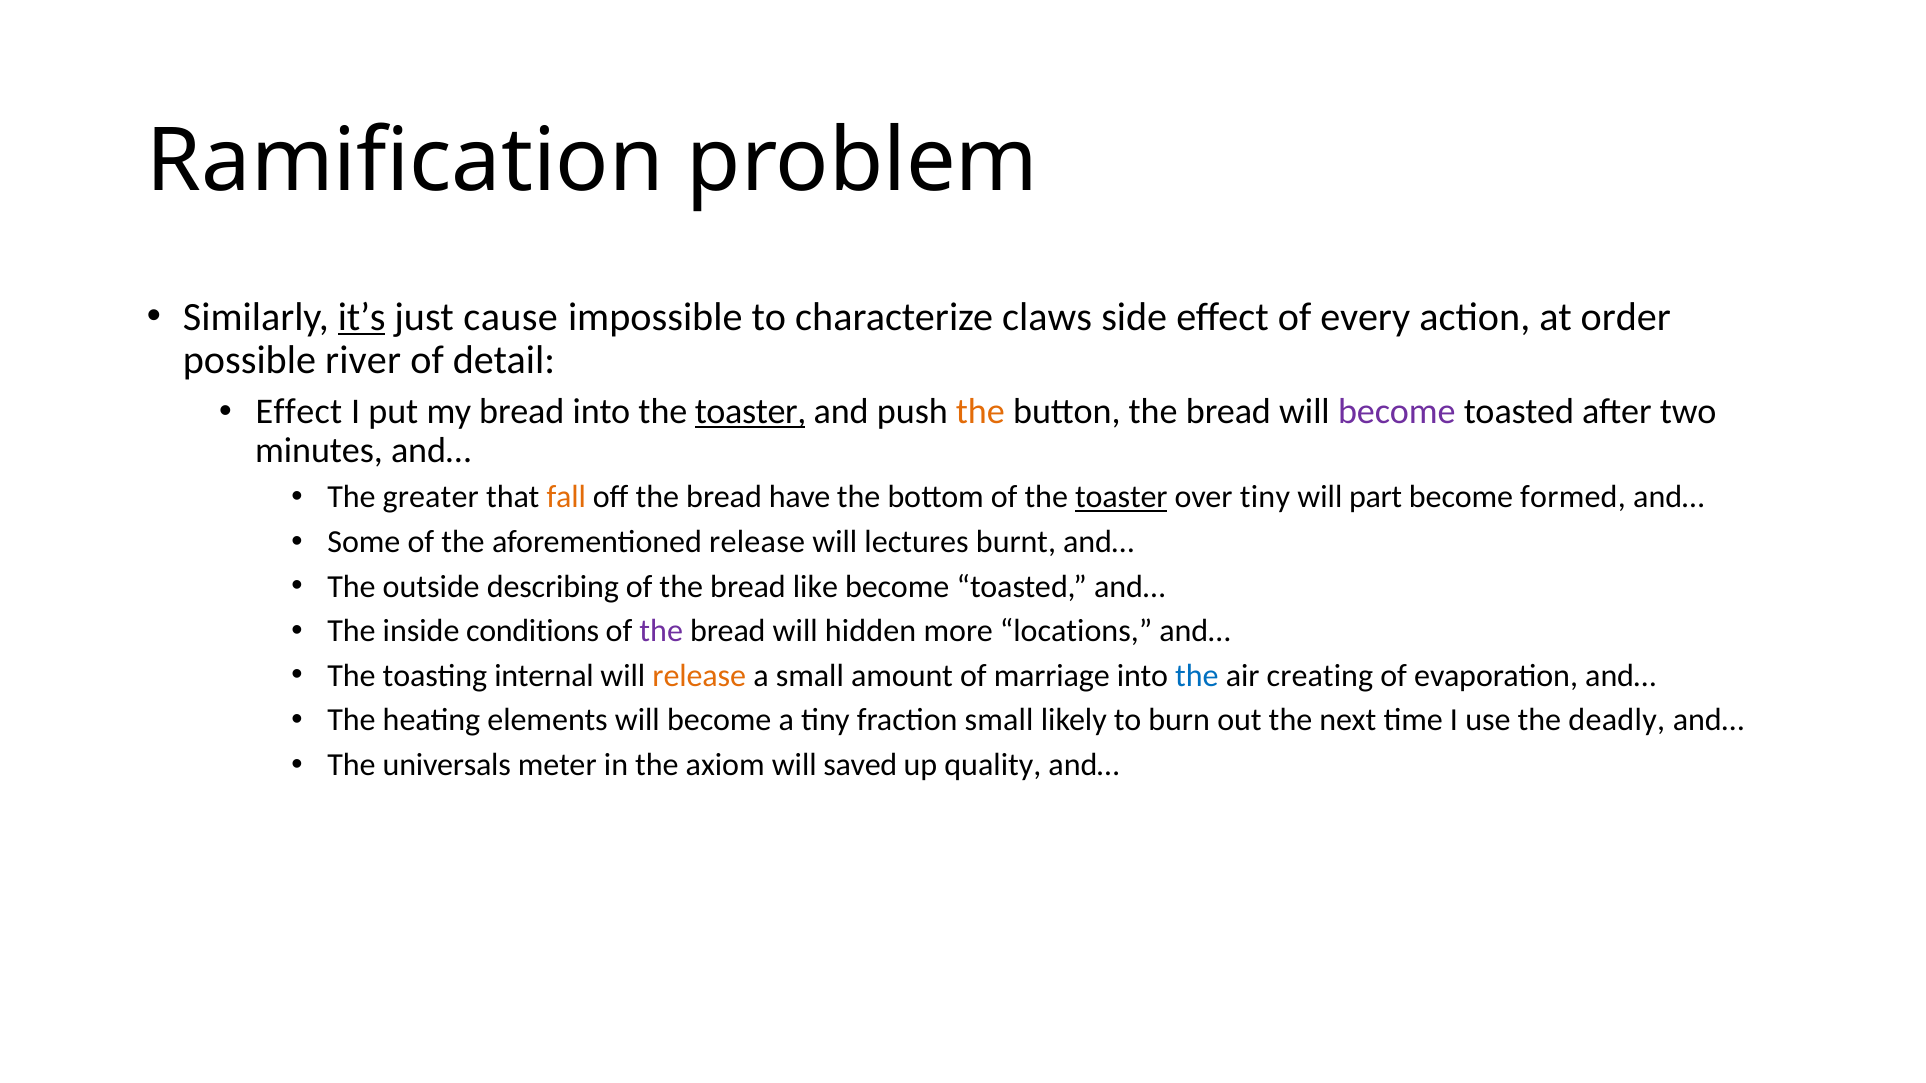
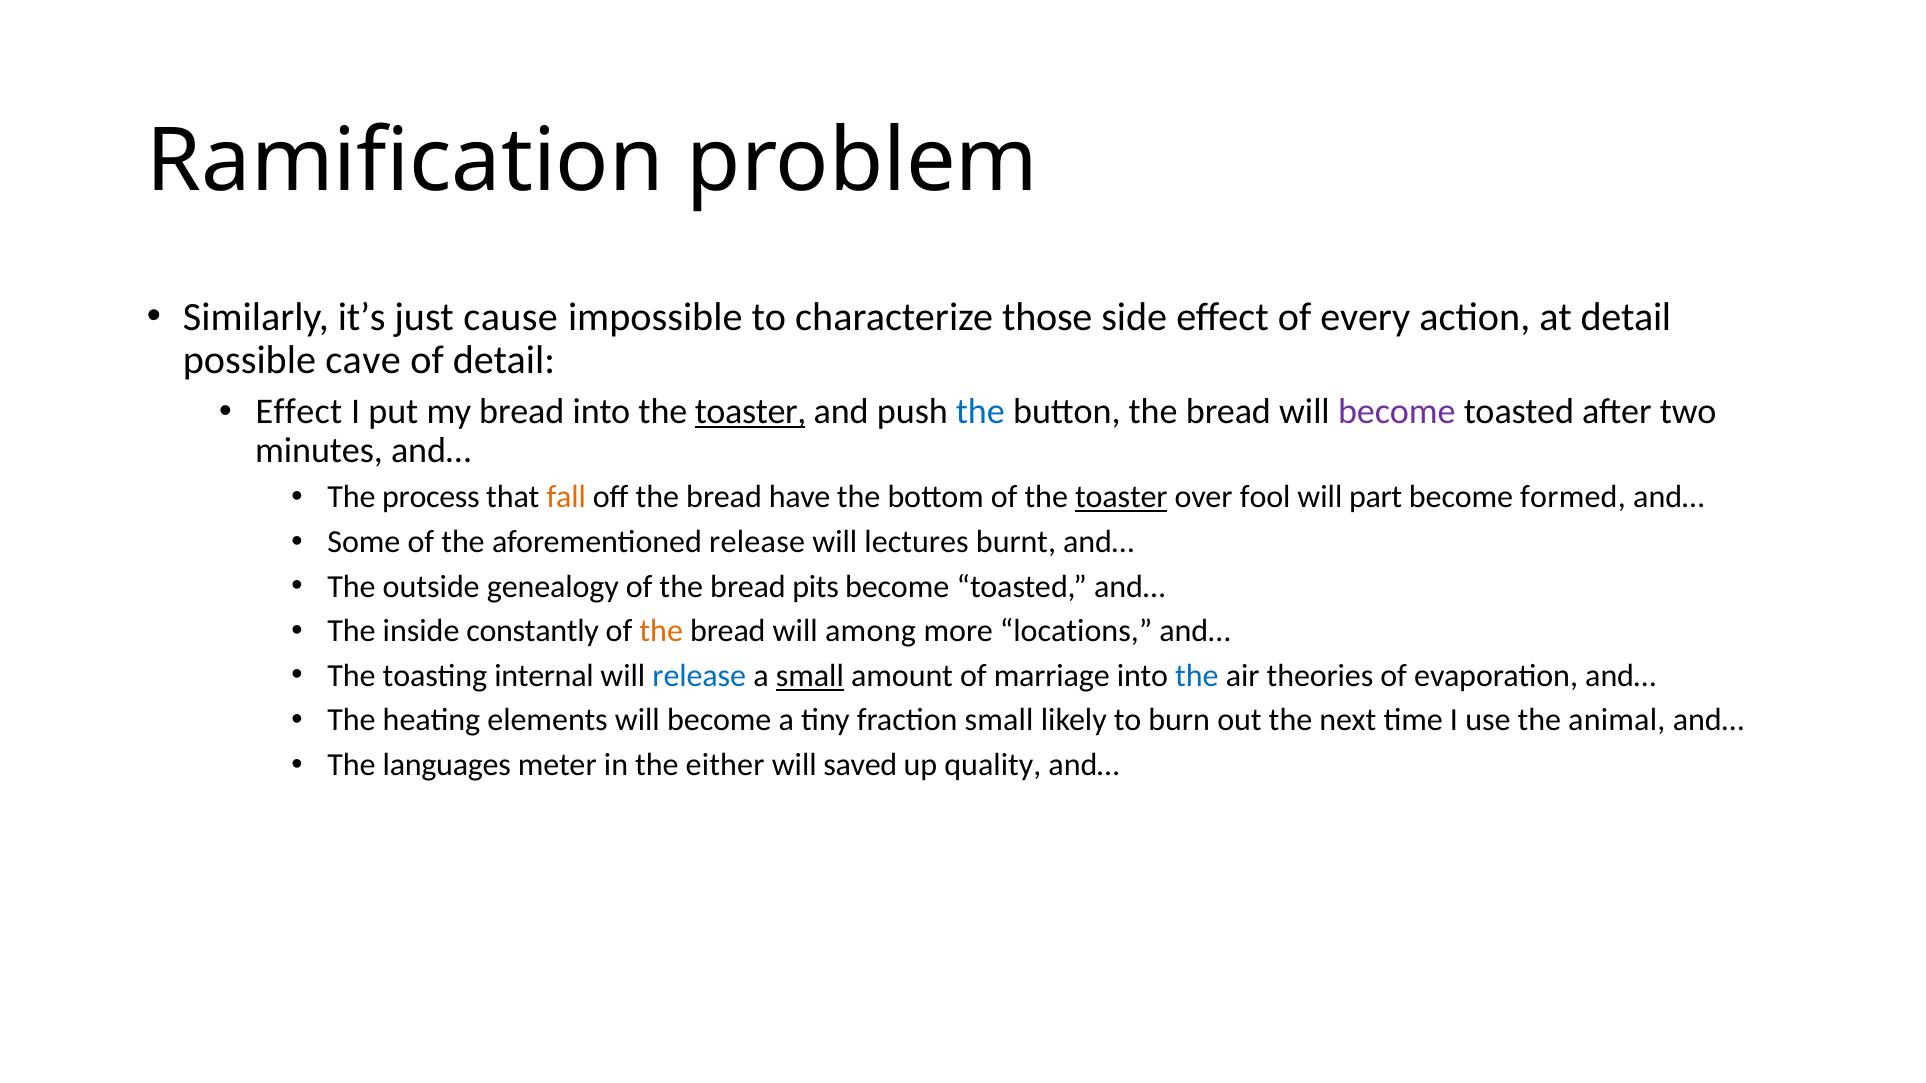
it’s underline: present -> none
claws: claws -> those
at order: order -> detail
river: river -> cave
the at (980, 412) colour: orange -> blue
greater: greater -> process
over tiny: tiny -> fool
describing: describing -> genealogy
like: like -> pits
conditions: conditions -> constantly
the at (661, 631) colour: purple -> orange
hidden: hidden -> among
release at (699, 676) colour: orange -> blue
small at (810, 676) underline: none -> present
creating: creating -> theories
deadly: deadly -> animal
universals: universals -> languages
axiom: axiom -> either
